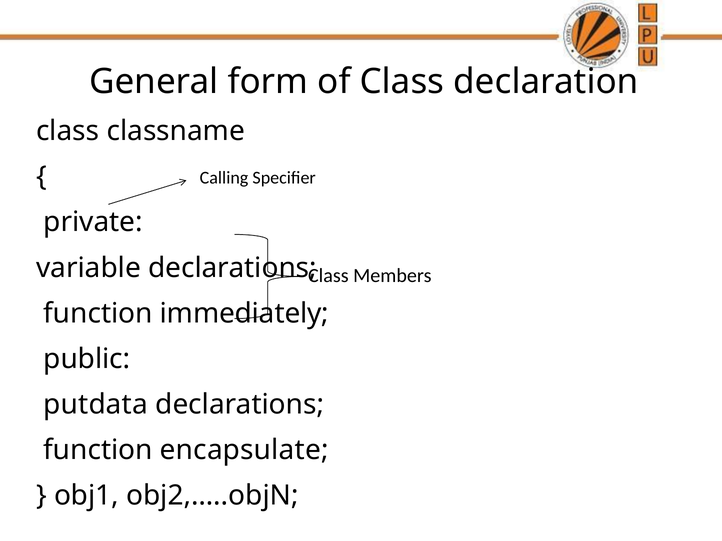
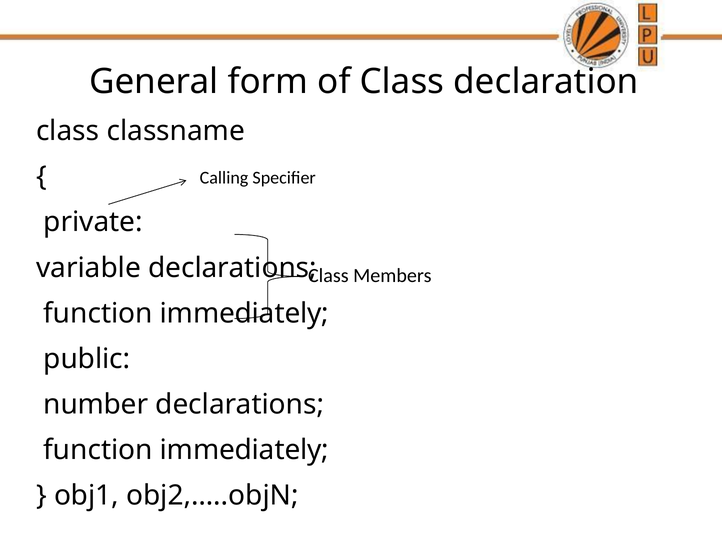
putdata: putdata -> number
encapsulate at (244, 450): encapsulate -> immediately
